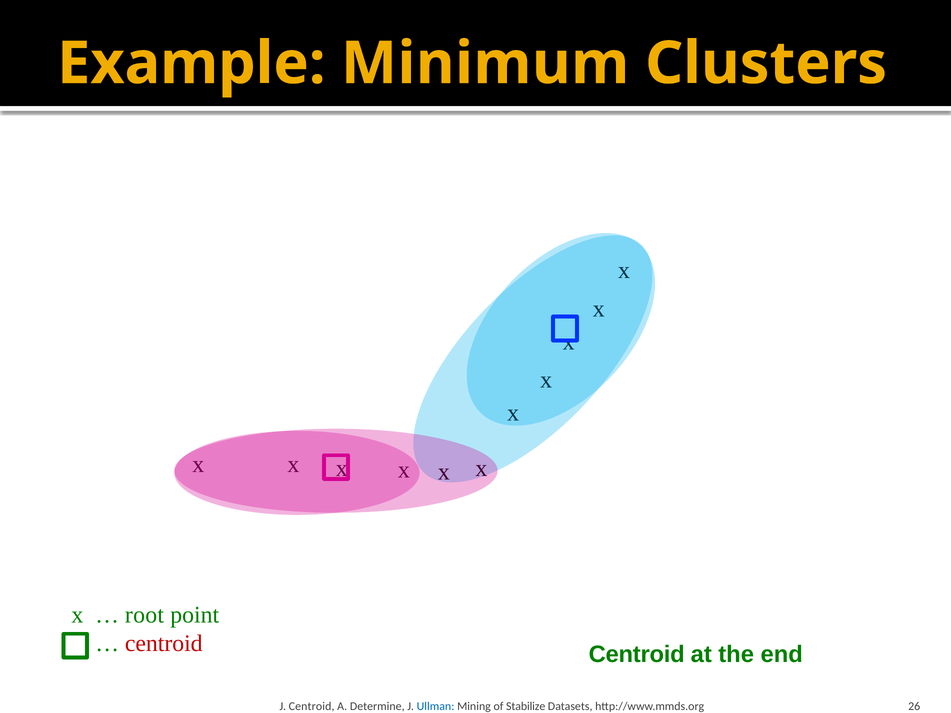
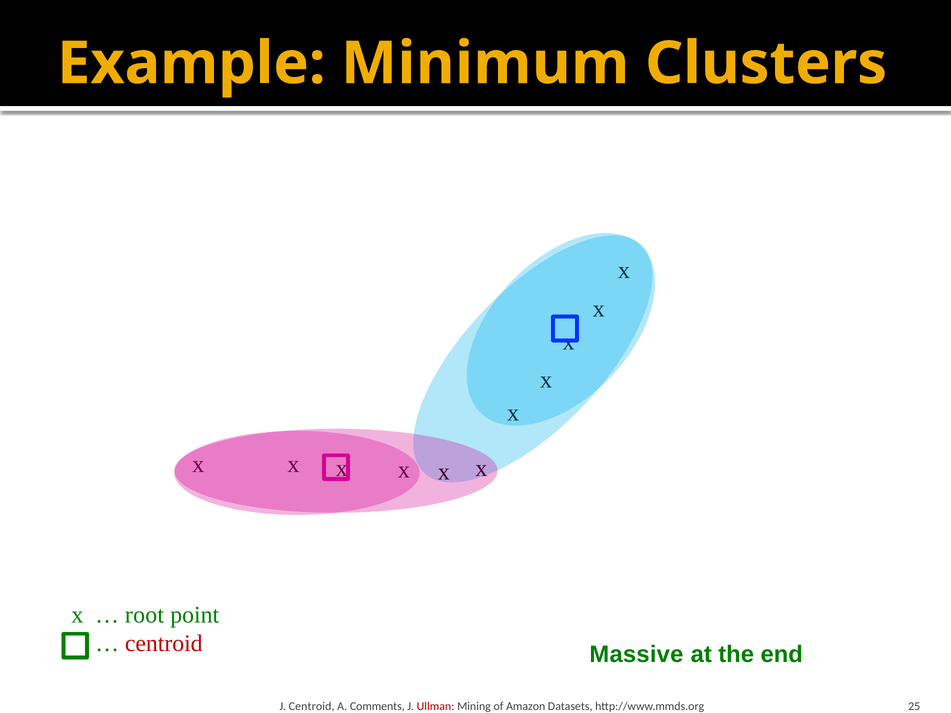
Centroid at (637, 655): Centroid -> Massive
Determine: Determine -> Comments
Ullman colour: blue -> red
Stabilize: Stabilize -> Amazon
26: 26 -> 25
